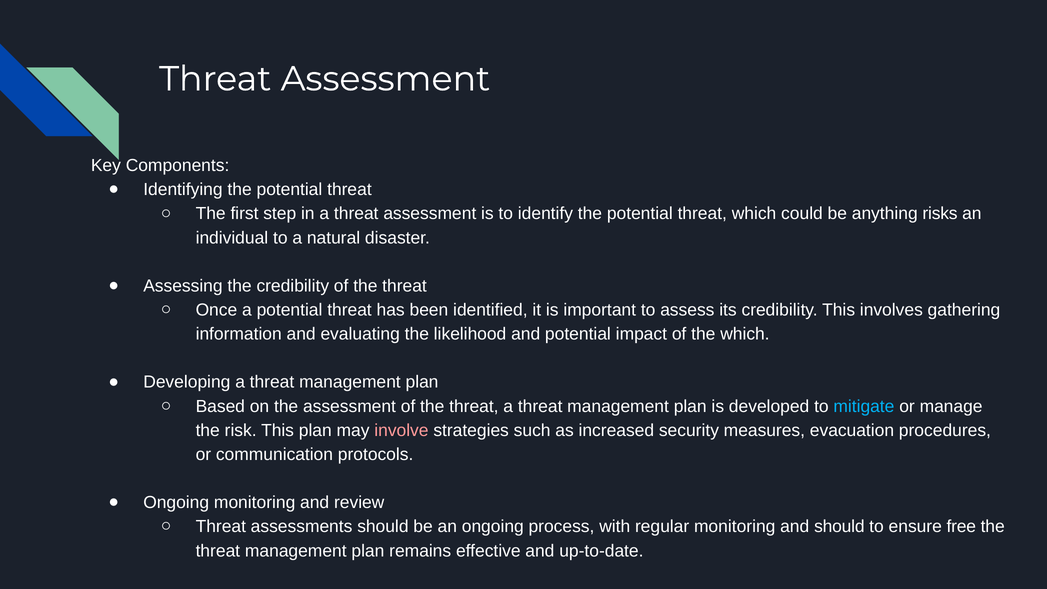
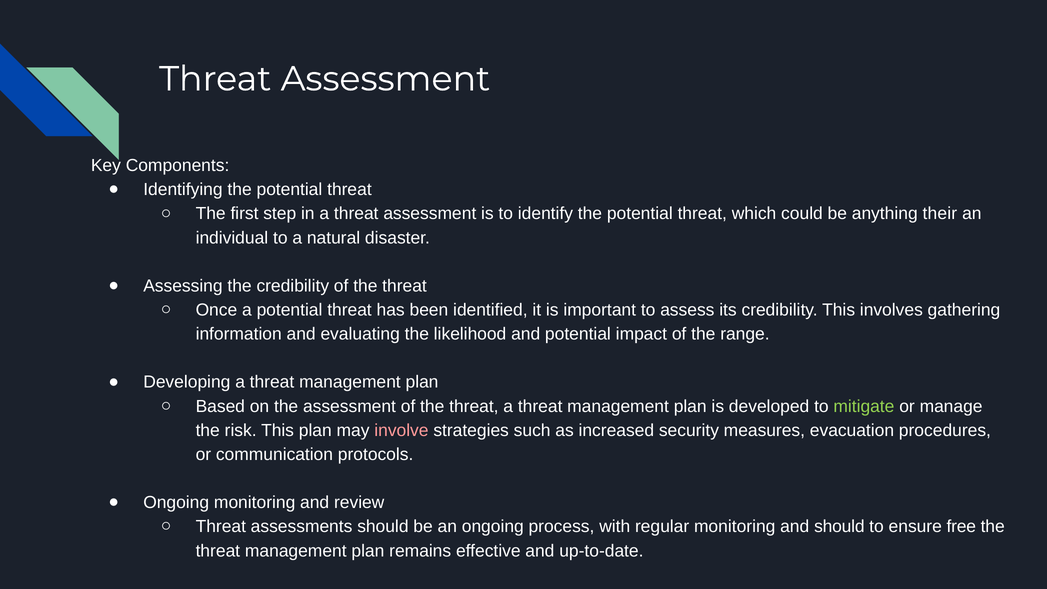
risks: risks -> their
the which: which -> range
mitigate colour: light blue -> light green
